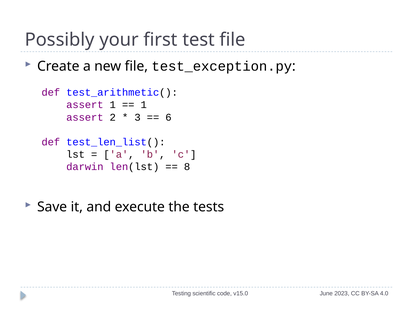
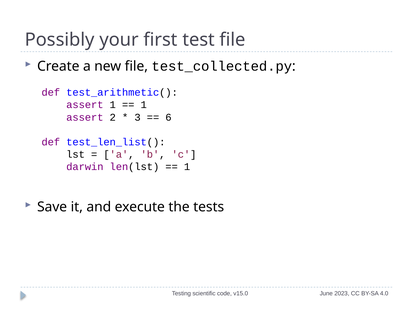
test_exception.py: test_exception.py -> test_collected.py
8 at (187, 167): 8 -> 1
